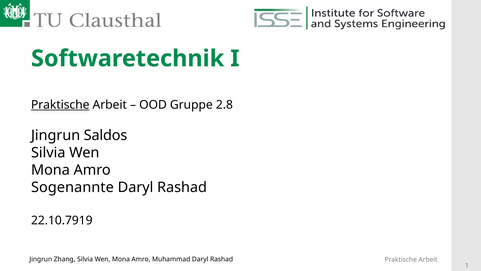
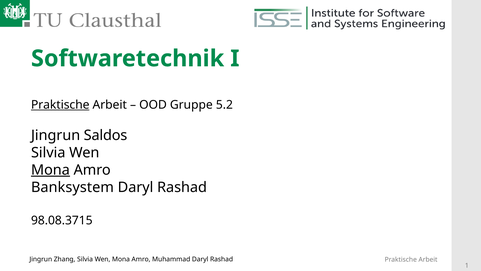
2.8: 2.8 -> 5.2
Mona at (50, 170) underline: none -> present
Sogenannte: Sogenannte -> Banksystem
22.10.7919: 22.10.7919 -> 98.08.3715
